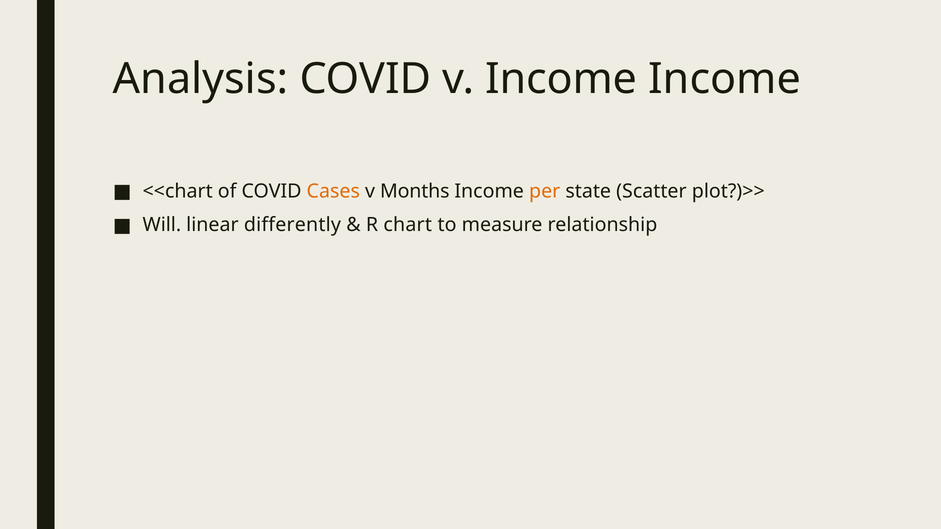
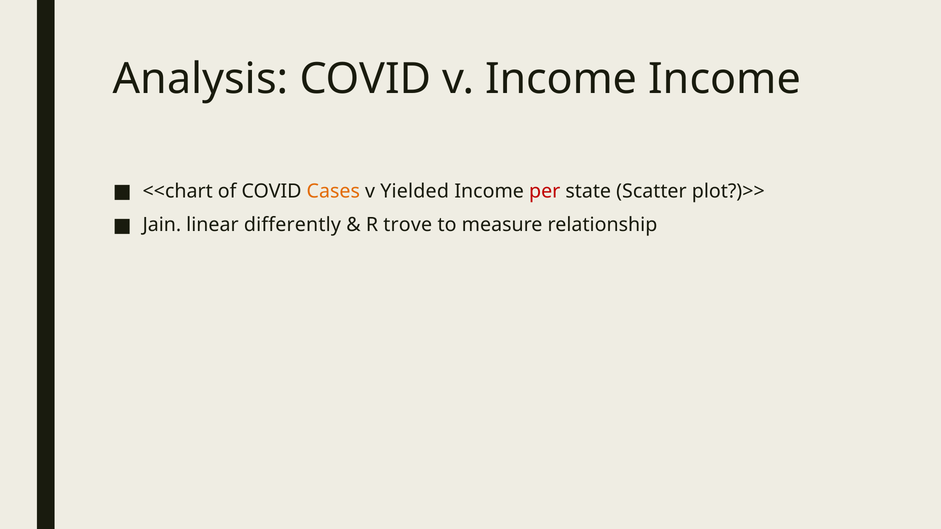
Months: Months -> Yielded
per colour: orange -> red
Will: Will -> Jain
chart: chart -> trove
